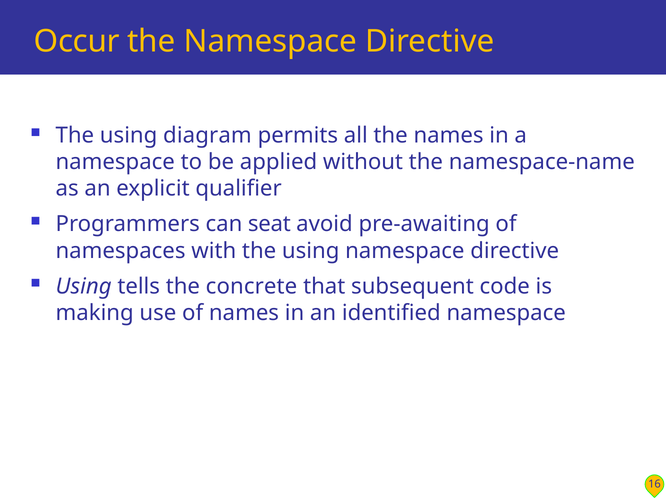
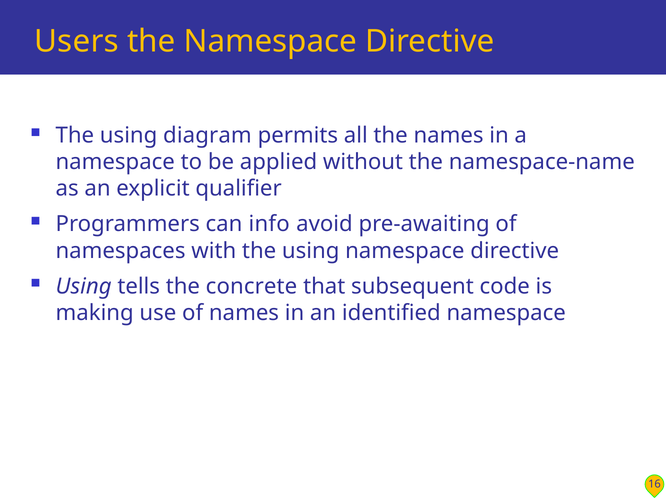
Occur: Occur -> Users
seat: seat -> info
